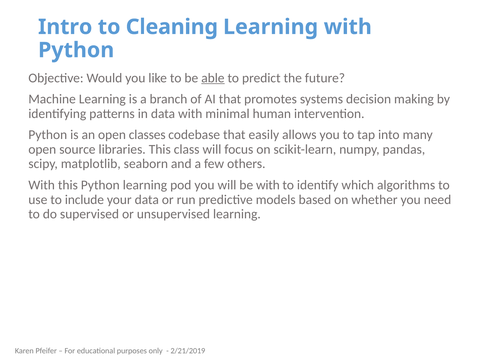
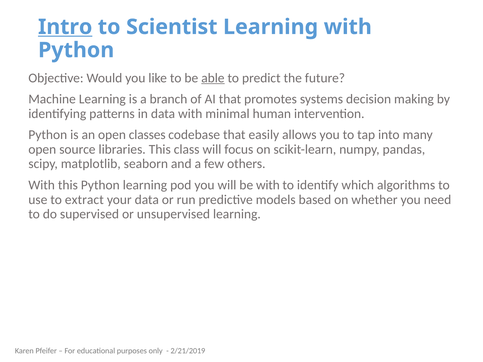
Intro underline: none -> present
Cleaning: Cleaning -> Scientist
include: include -> extract
